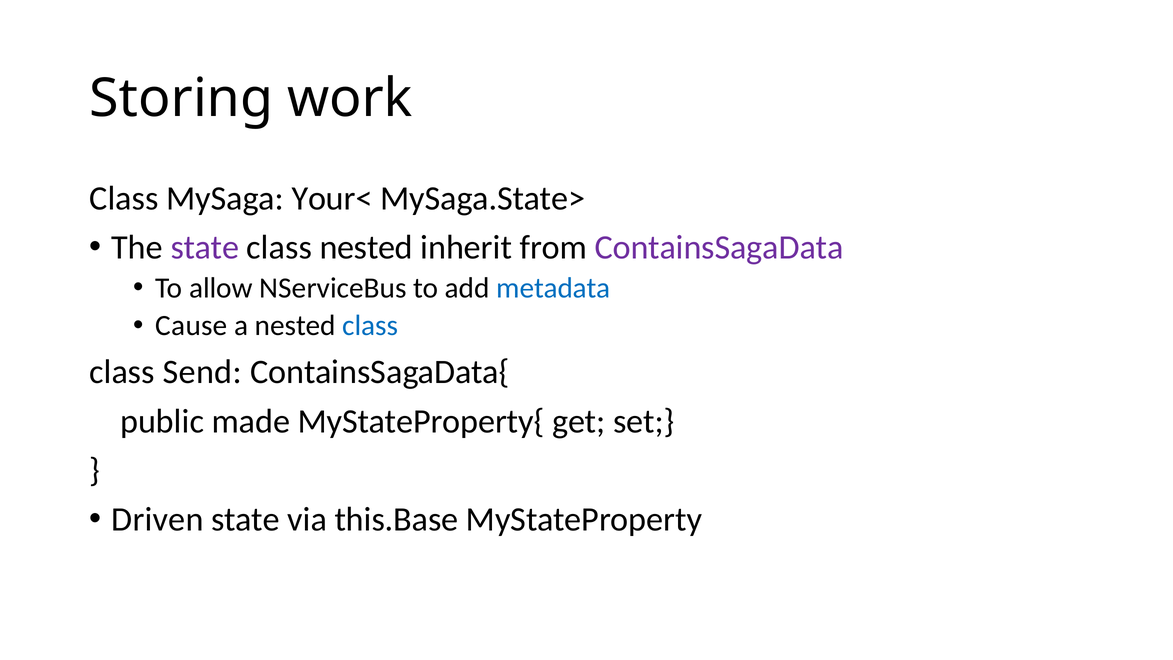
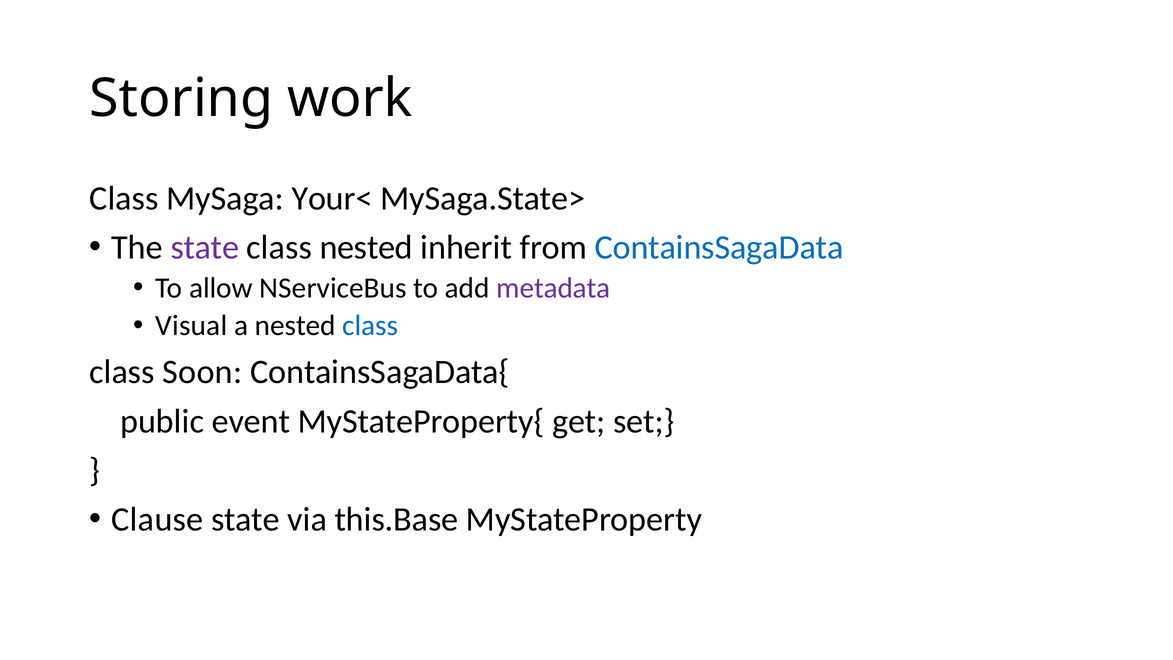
ContainsSagaData colour: purple -> blue
metadata colour: blue -> purple
Cause: Cause -> Visual
Send: Send -> Soon
made: made -> event
Driven: Driven -> Clause
